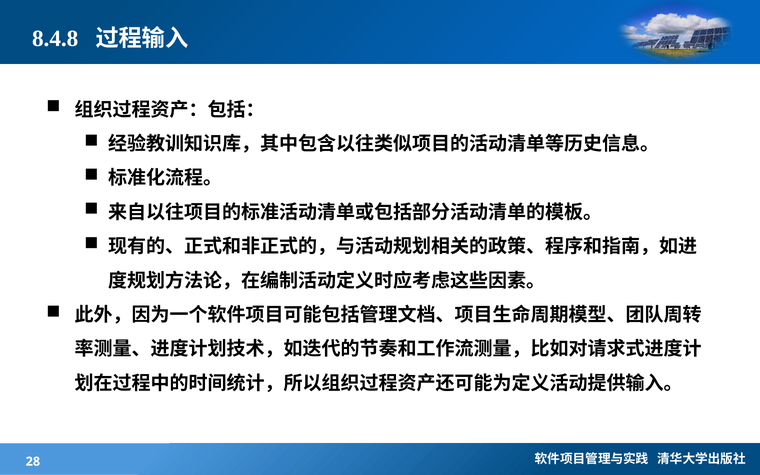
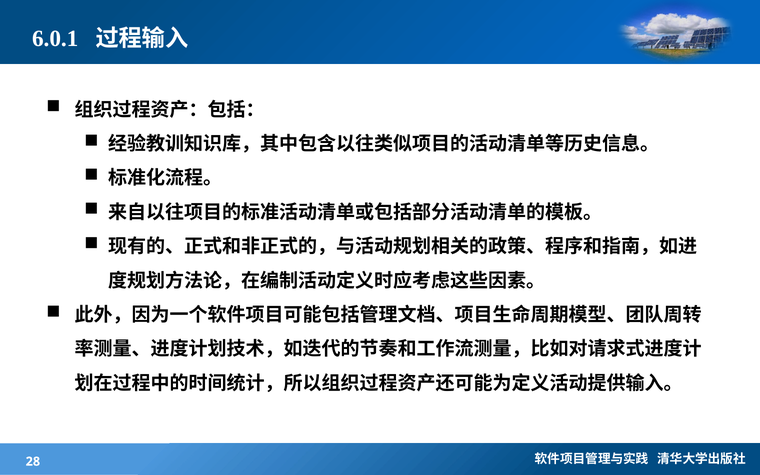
8.4.8: 8.4.8 -> 6.0.1
